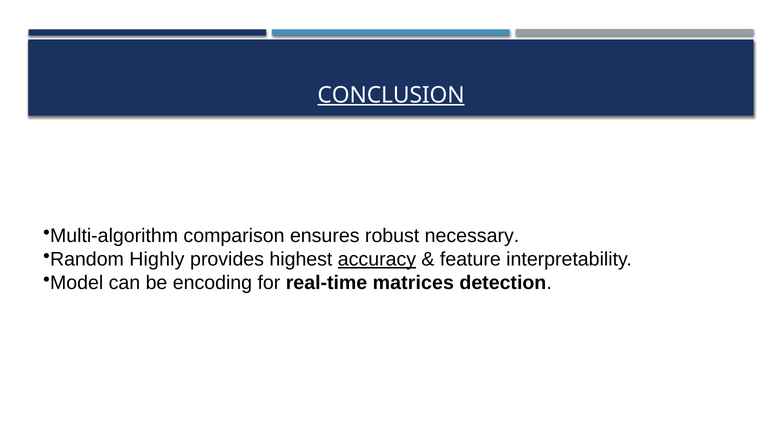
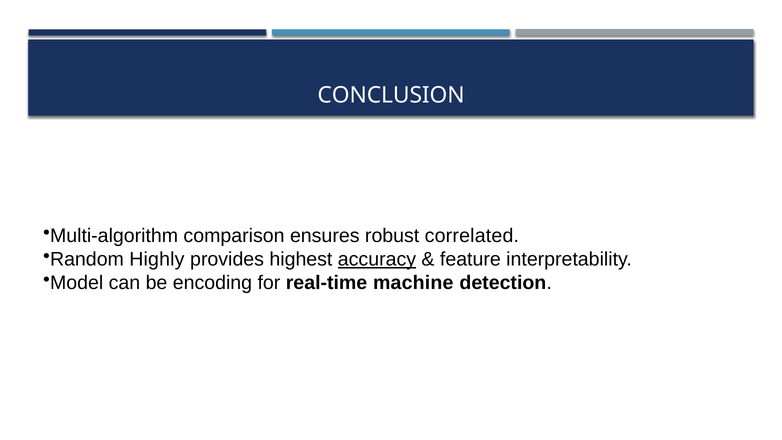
CONCLUSION underline: present -> none
necessary: necessary -> correlated
matrices: matrices -> machine
